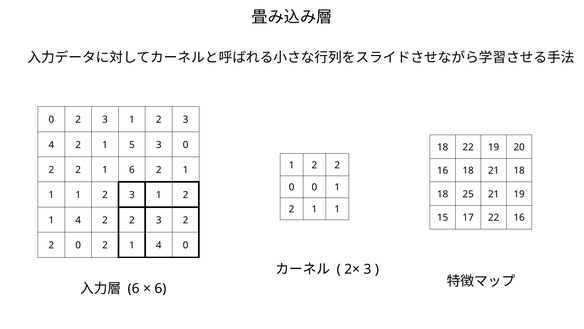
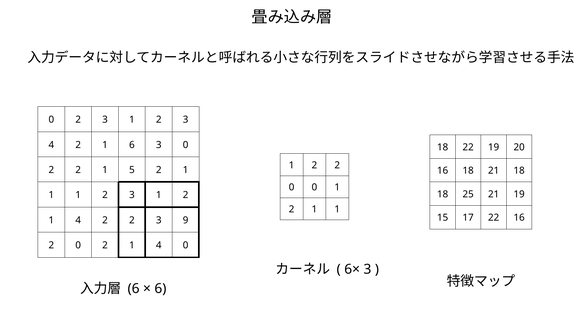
1 5: 5 -> 6
1 6: 6 -> 5
3 2: 2 -> 9
2×: 2× -> 6×
